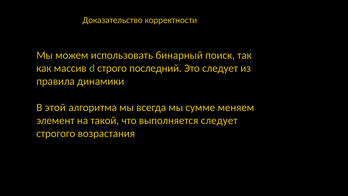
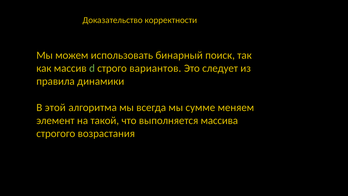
последний: последний -> вариантов
выполняется следует: следует -> массива
